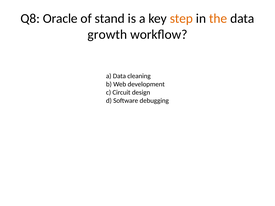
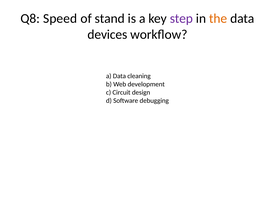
Oracle: Oracle -> Speed
step colour: orange -> purple
growth: growth -> devices
